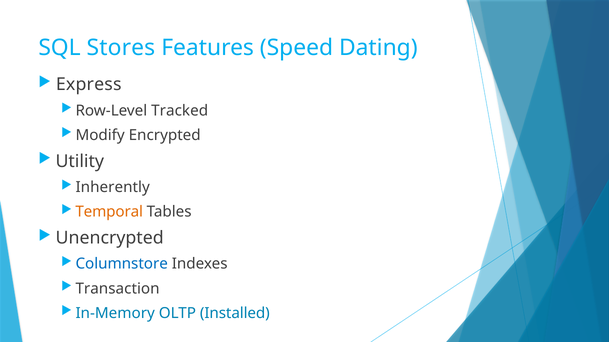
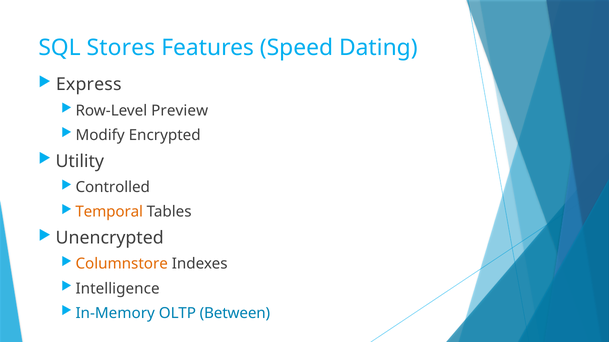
Tracked: Tracked -> Preview
Inherently: Inherently -> Controlled
Columnstore colour: blue -> orange
Transaction: Transaction -> Intelligence
Installed: Installed -> Between
